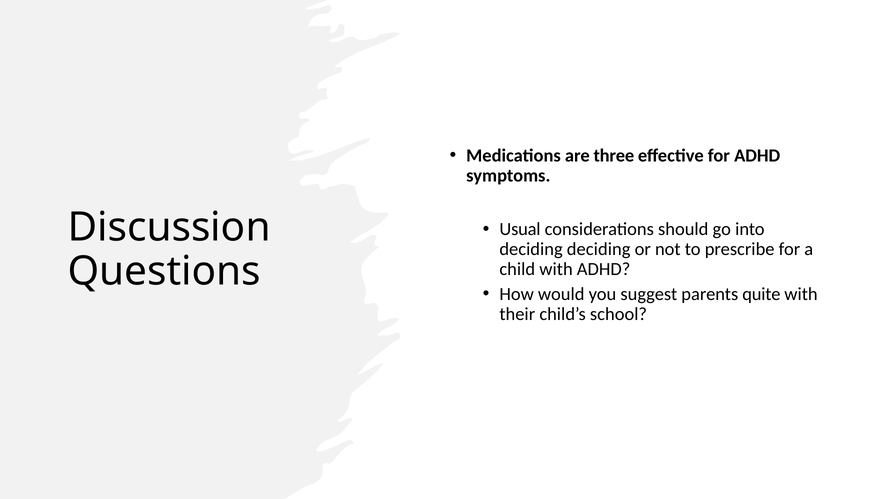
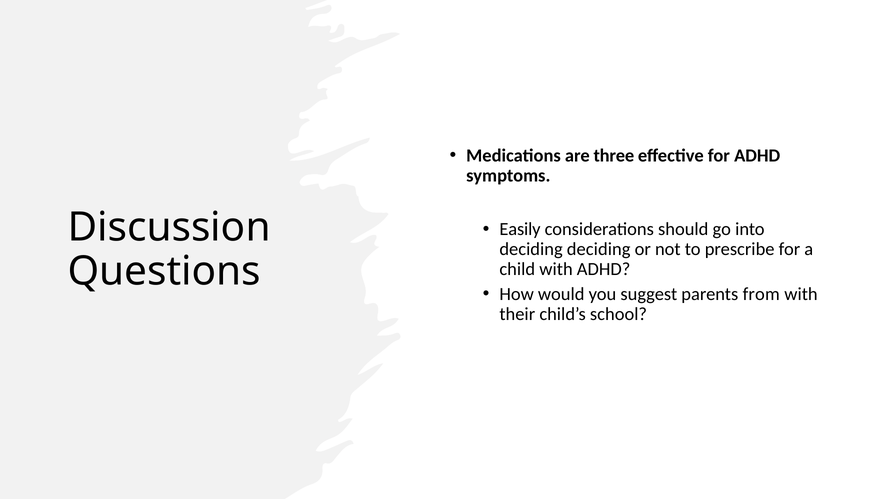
Usual: Usual -> Easily
quite: quite -> from
